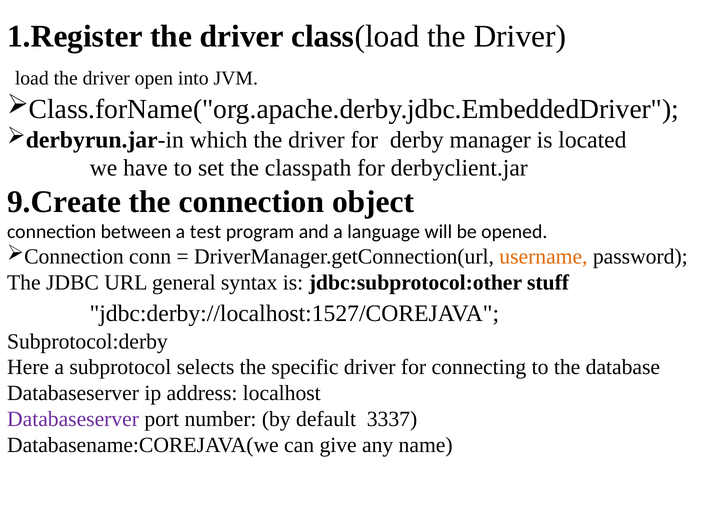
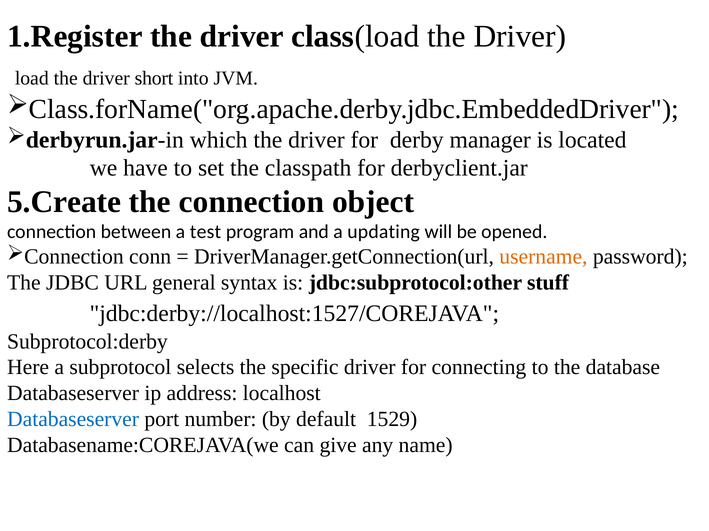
open: open -> short
9.Create: 9.Create -> 5.Create
language: language -> updating
Databaseserver at (73, 420) colour: purple -> blue
3337: 3337 -> 1529
